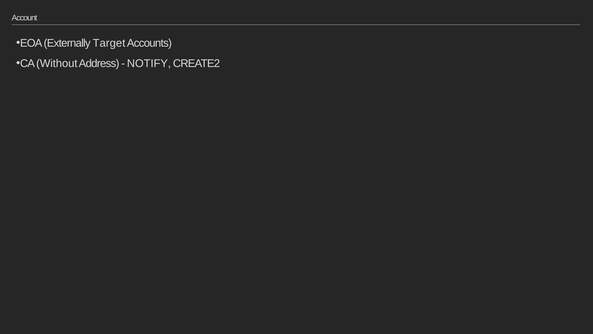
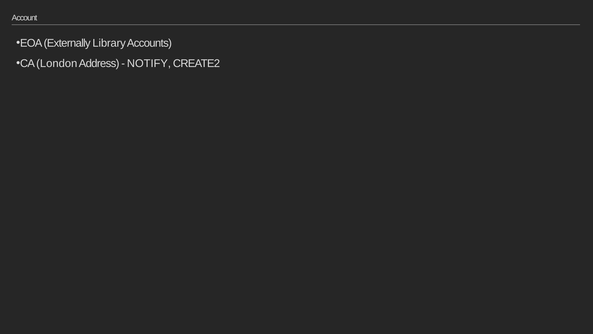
Target: Target -> Library
Without: Without -> London
